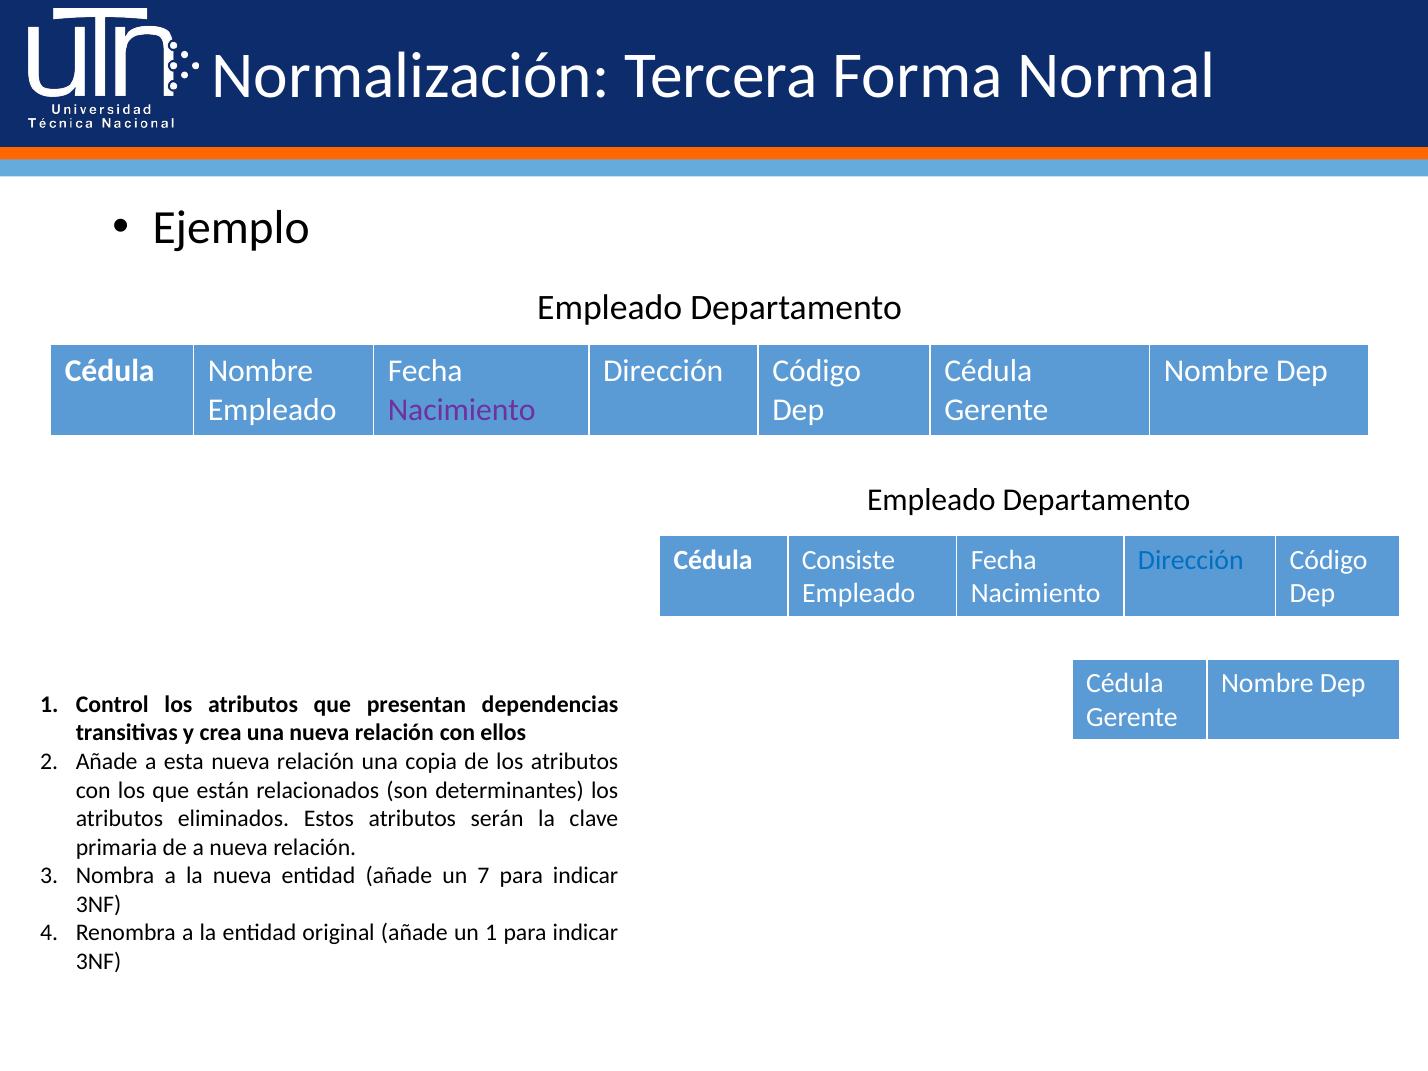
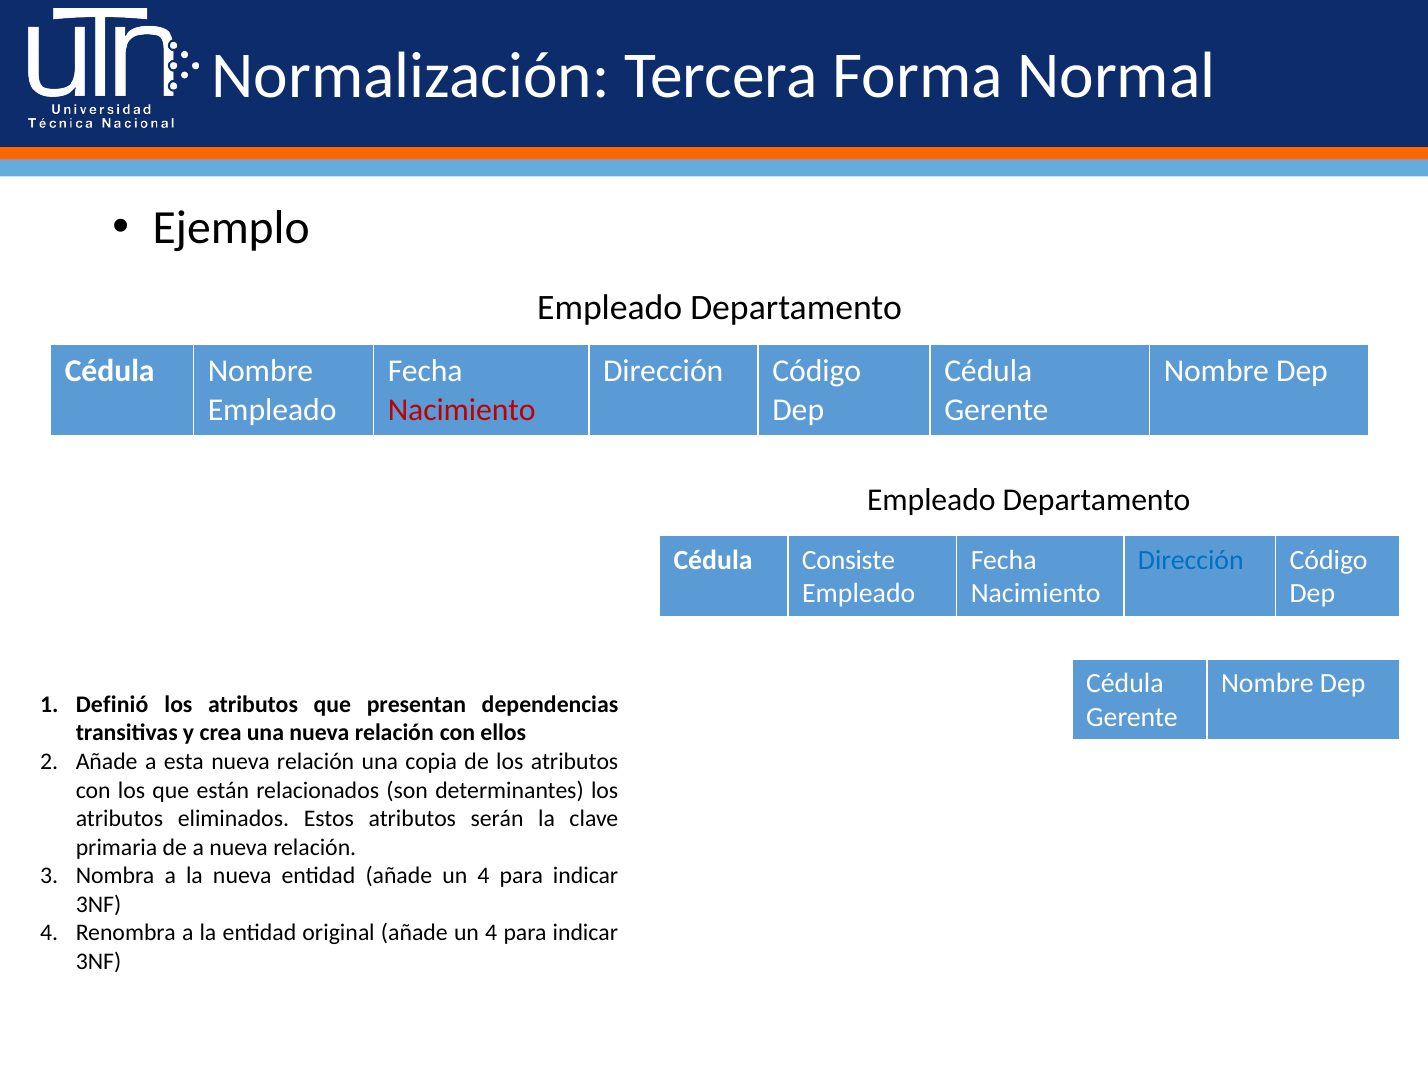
Nacimiento at (462, 410) colour: purple -> red
Control: Control -> Definió
entidad añade un 7: 7 -> 4
original añade un 1: 1 -> 4
